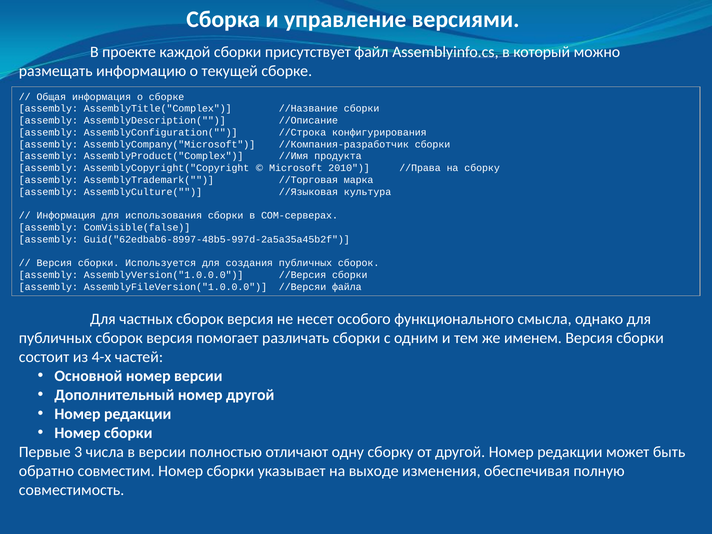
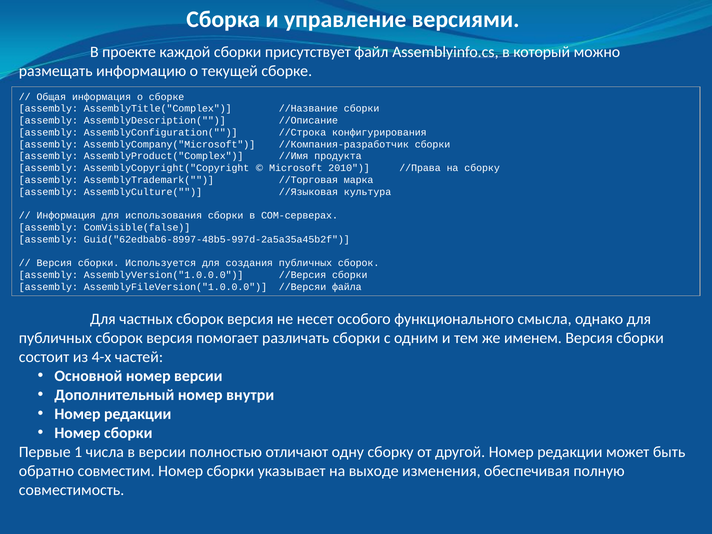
номер другой: другой -> внутри
3: 3 -> 1
